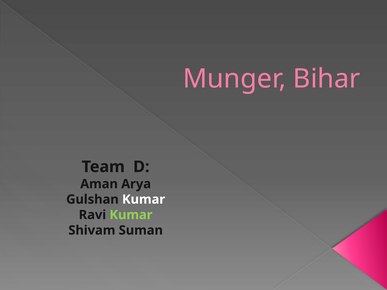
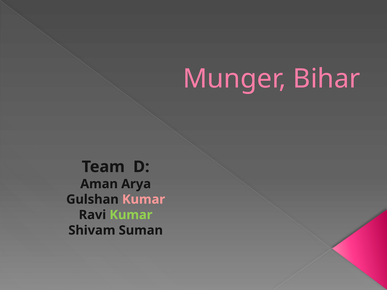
Kumar at (144, 200) colour: white -> pink
